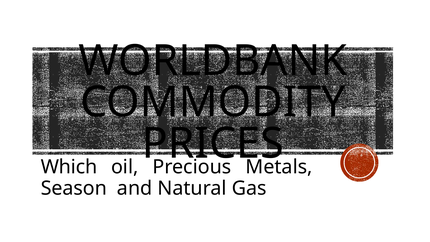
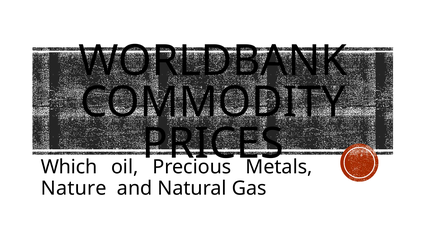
Season: Season -> Nature
